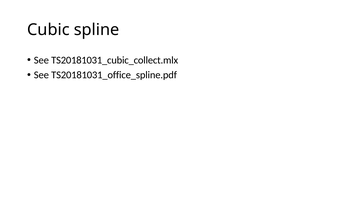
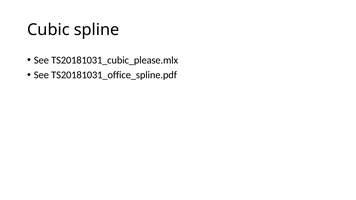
TS20181031_cubic_collect.mlx: TS20181031_cubic_collect.mlx -> TS20181031_cubic_please.mlx
